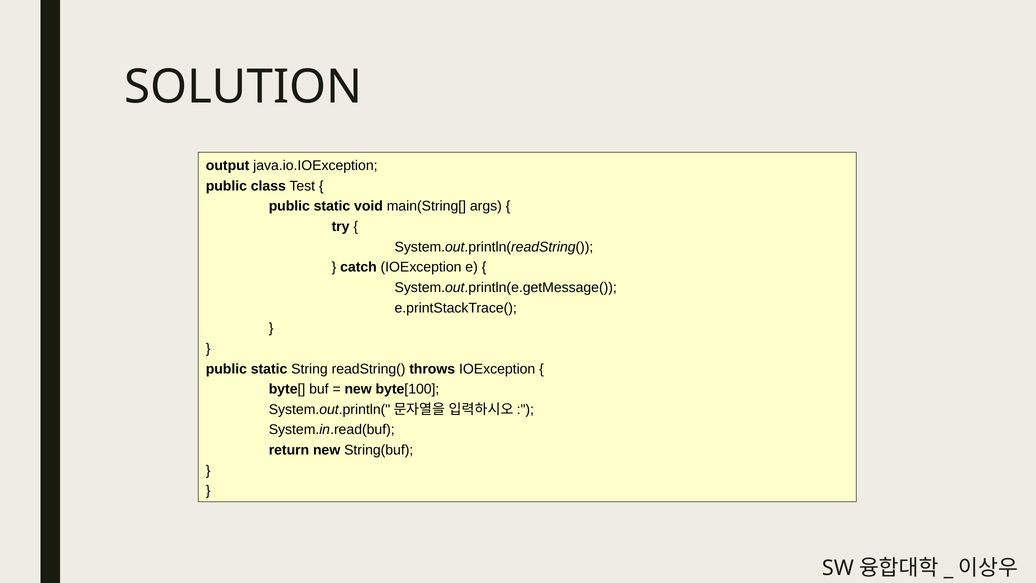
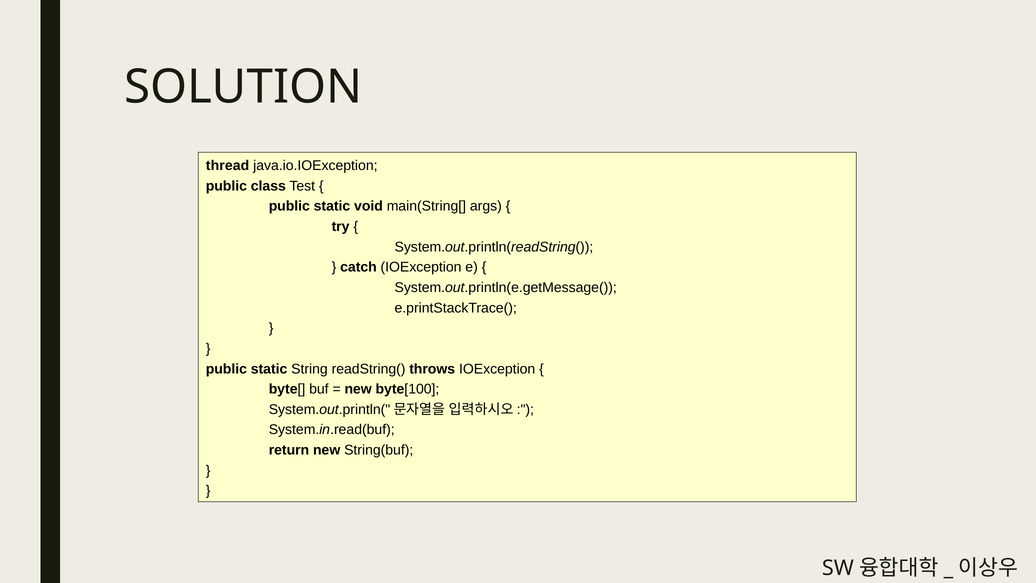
output: output -> thread
